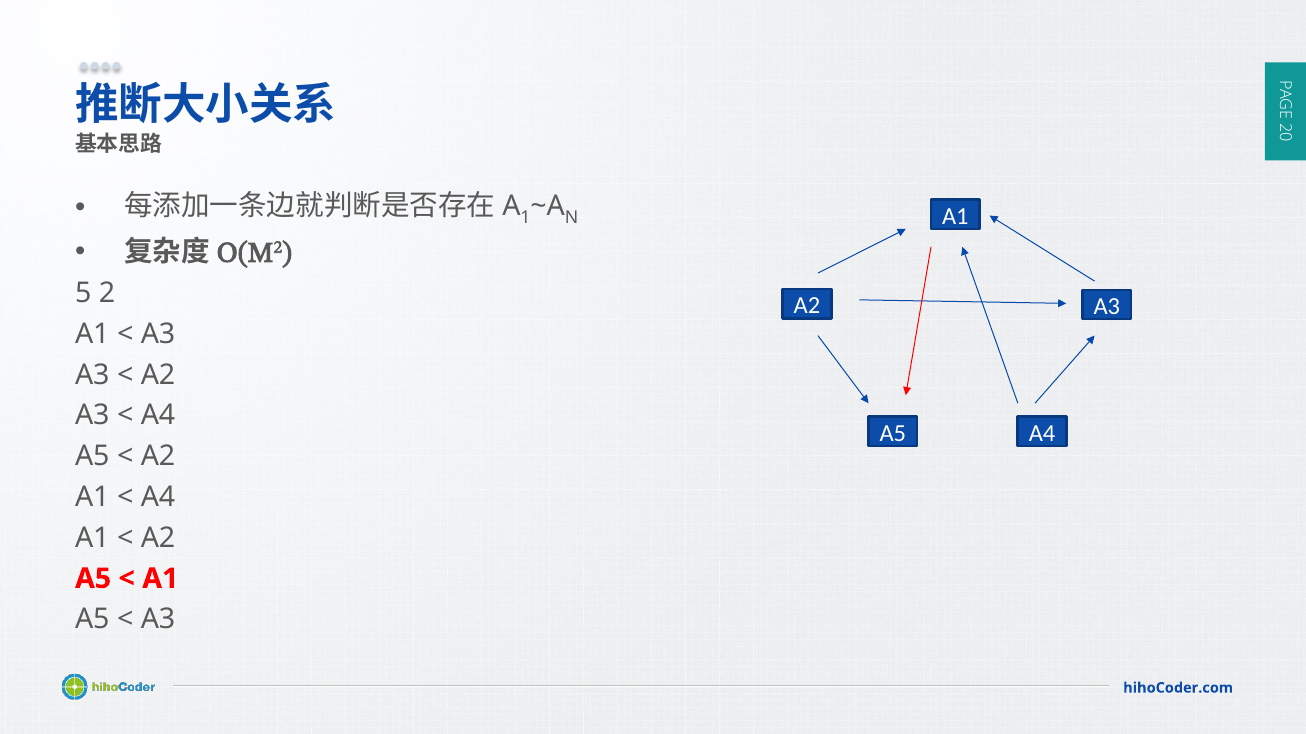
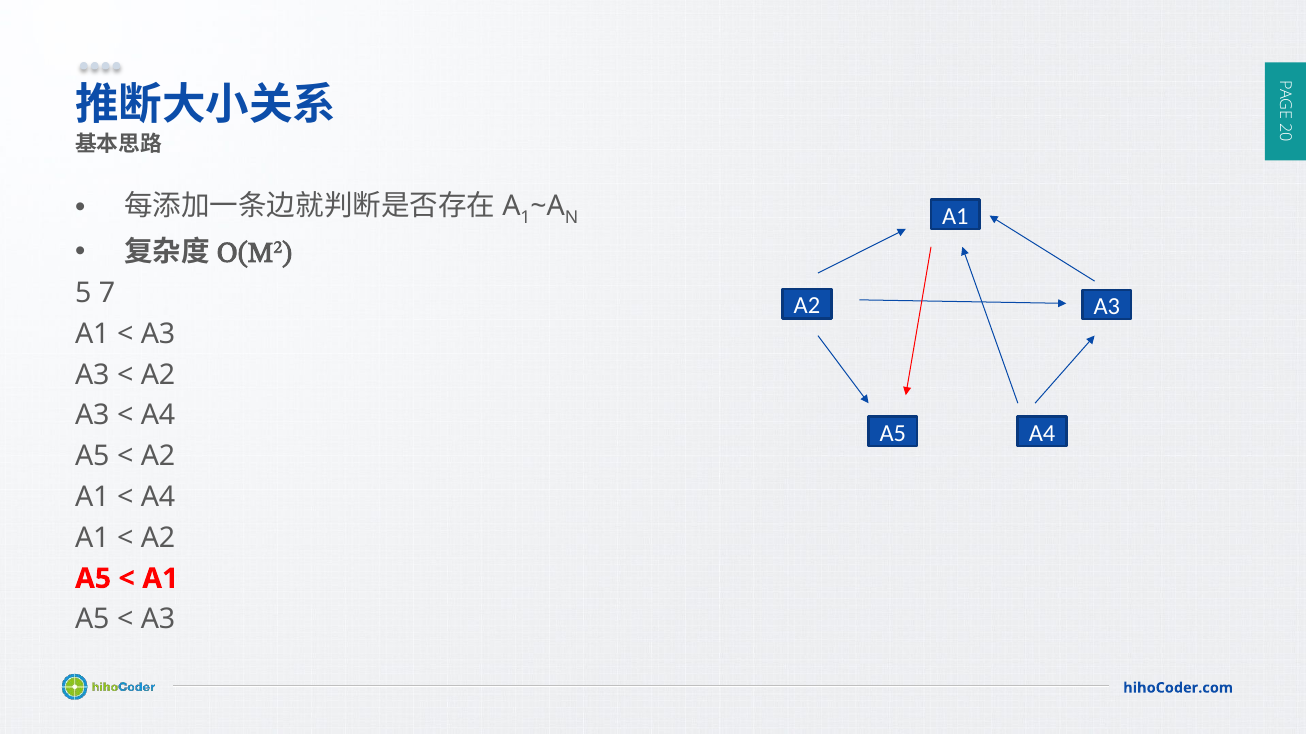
5 2: 2 -> 7
